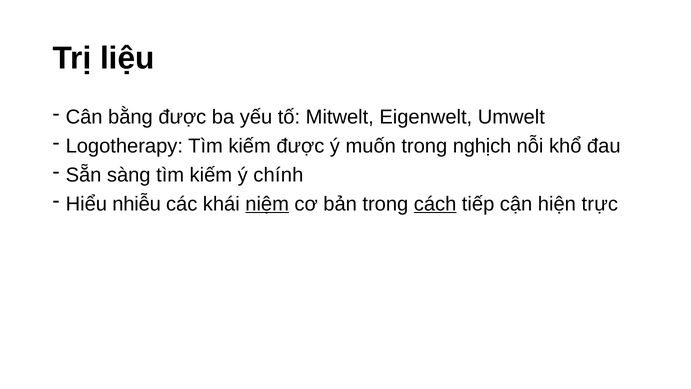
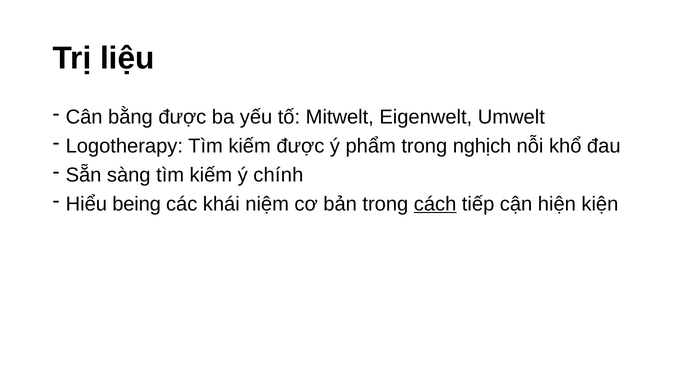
muốn: muốn -> phẩm
nhiễu: nhiễu -> being
niệm underline: present -> none
trực: trực -> kiện
